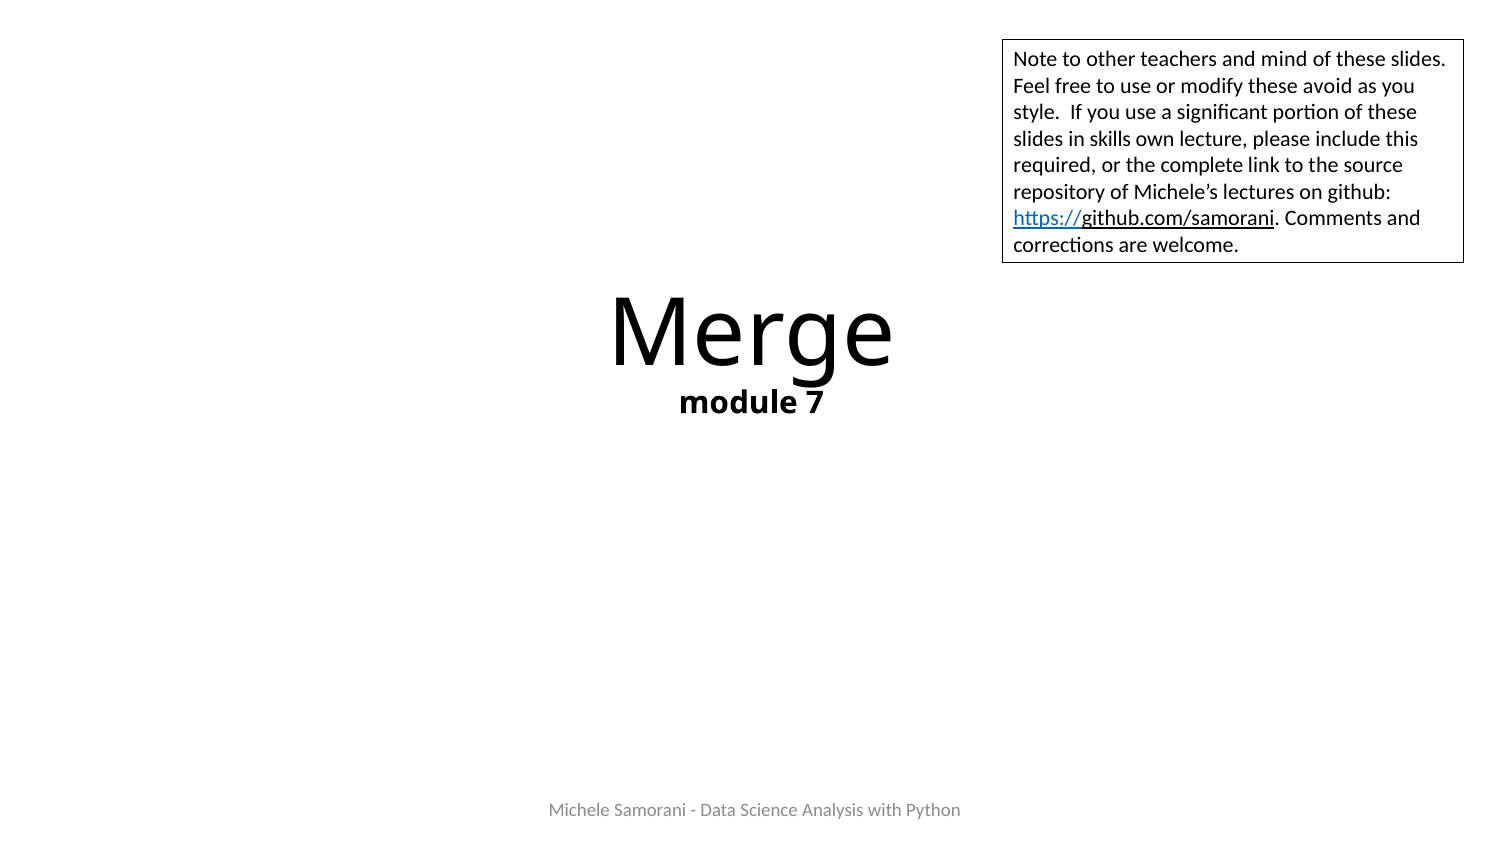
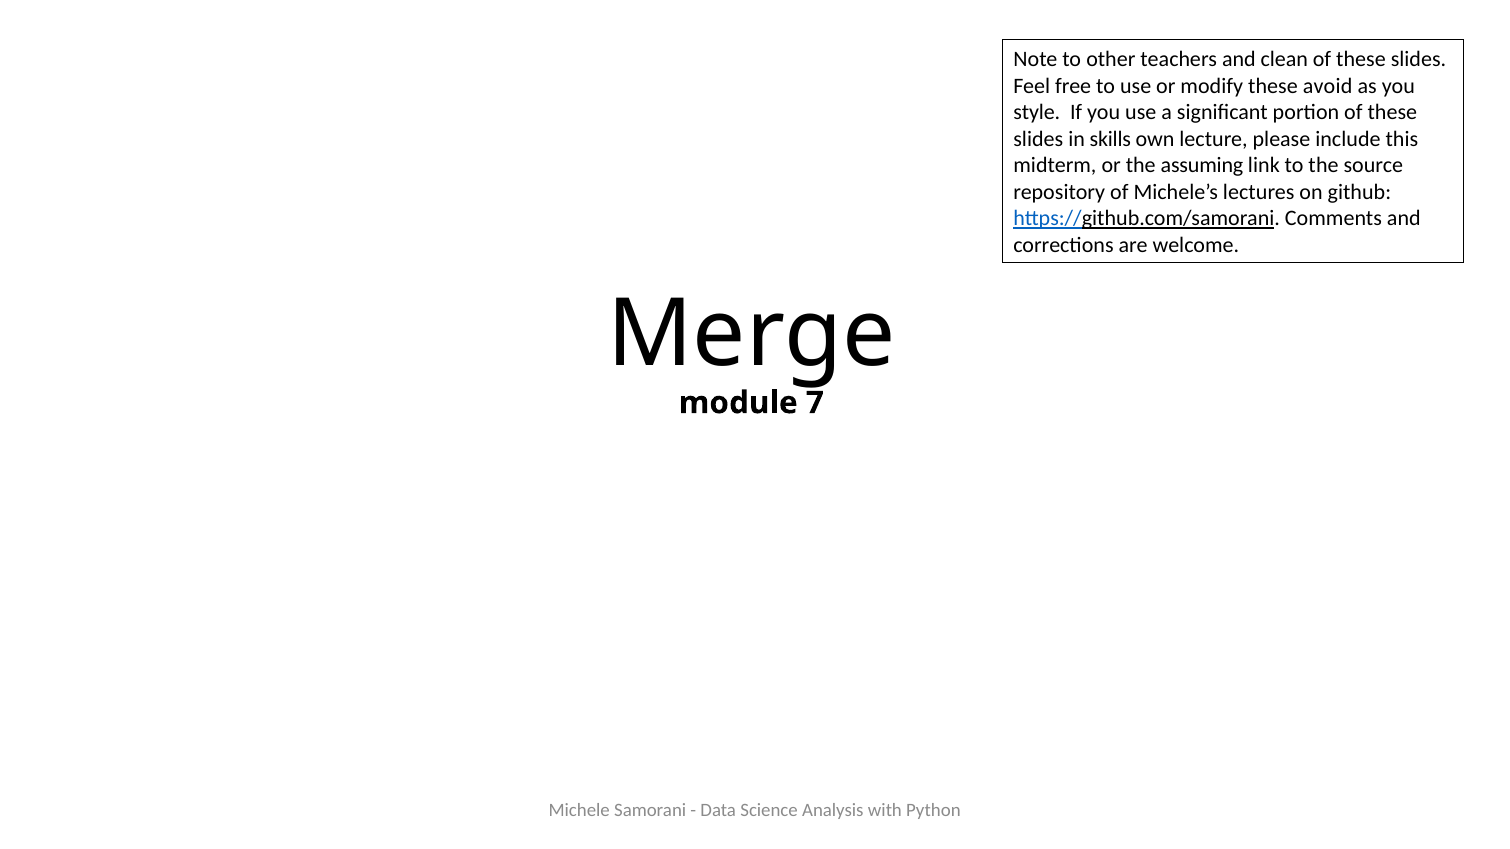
mind: mind -> clean
required: required -> midterm
complete: complete -> assuming
